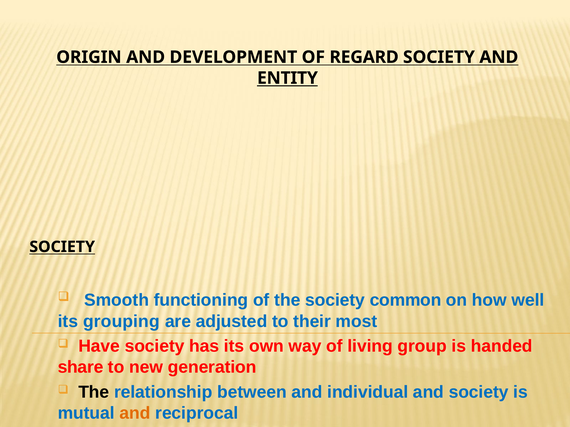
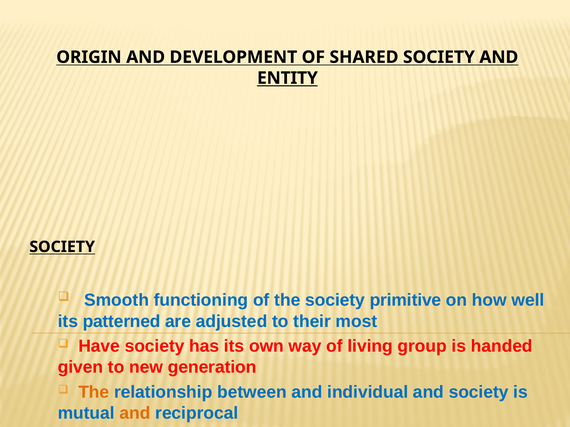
REGARD: REGARD -> SHARED
common: common -> primitive
grouping: grouping -> patterned
share: share -> given
The at (94, 393) colour: black -> orange
